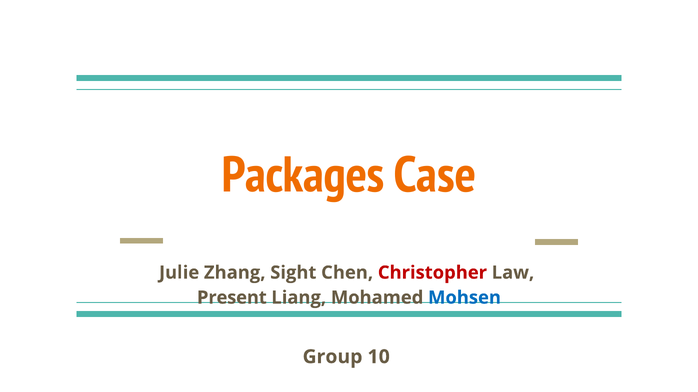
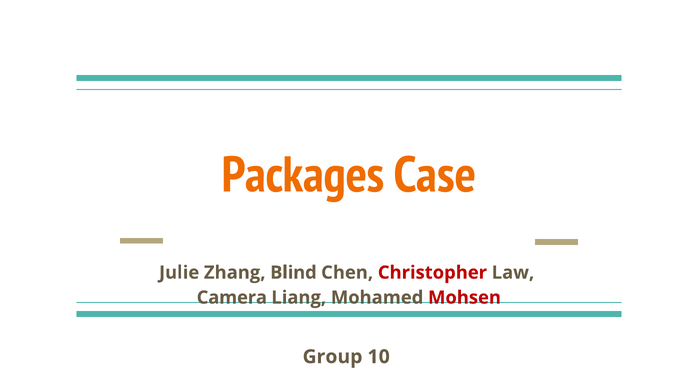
Sight: Sight -> Blind
Present: Present -> Camera
Mohsen colour: blue -> red
